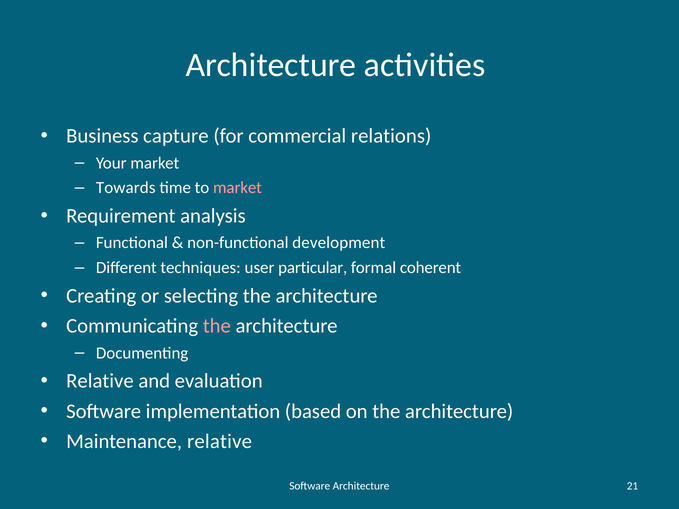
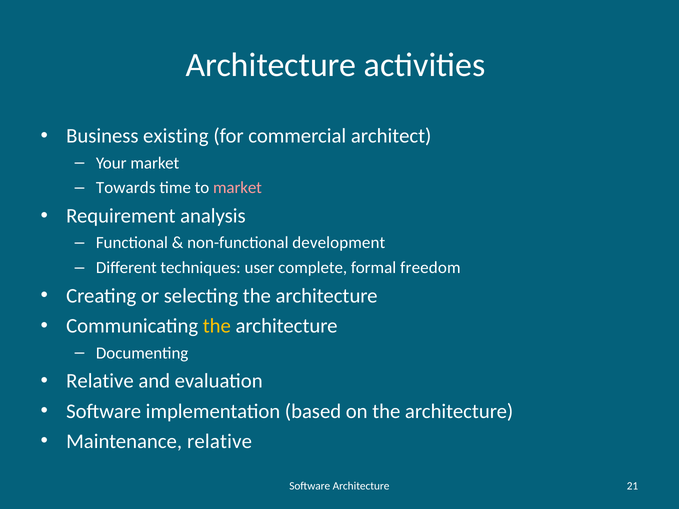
capture: capture -> existing
relations: relations -> architect
particular: particular -> complete
coherent: coherent -> freedom
the at (217, 326) colour: pink -> yellow
